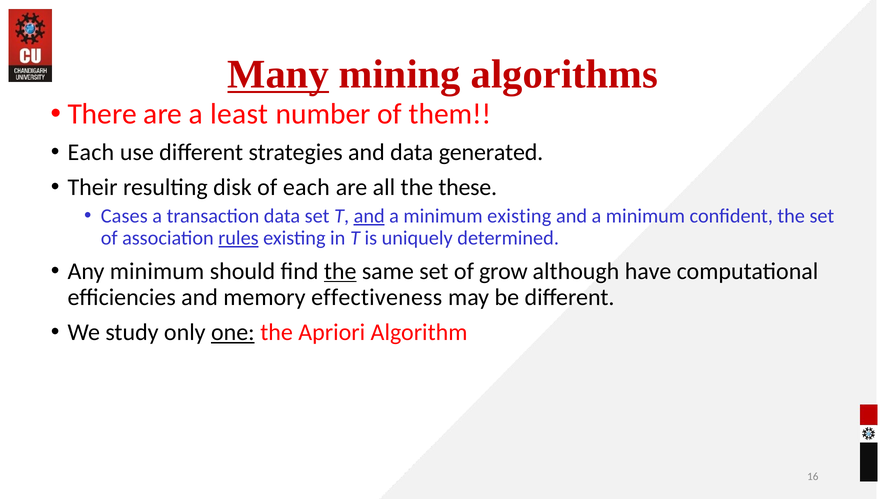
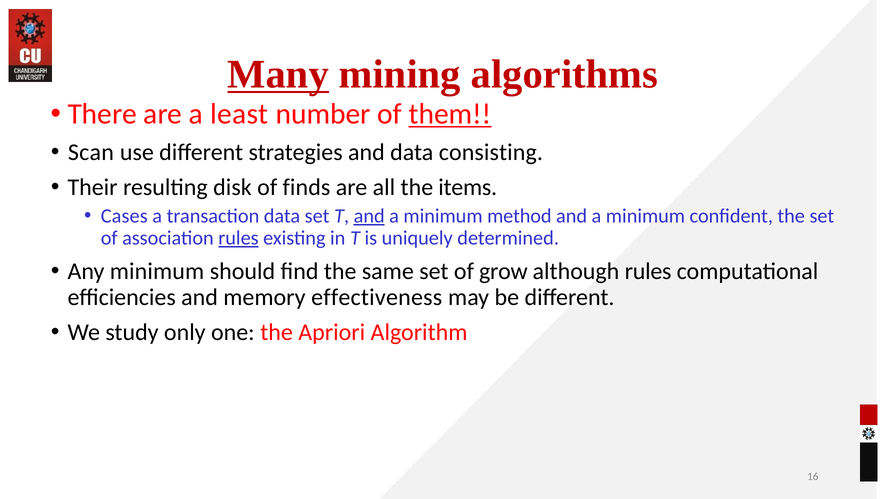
them underline: none -> present
Each at (91, 152): Each -> Scan
generated: generated -> consisting
of each: each -> finds
these: these -> items
minimum existing: existing -> method
the at (340, 271) underline: present -> none
although have: have -> rules
one underline: present -> none
